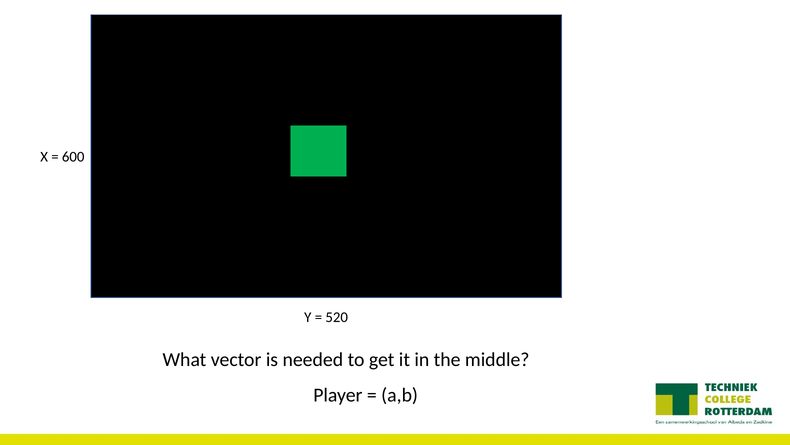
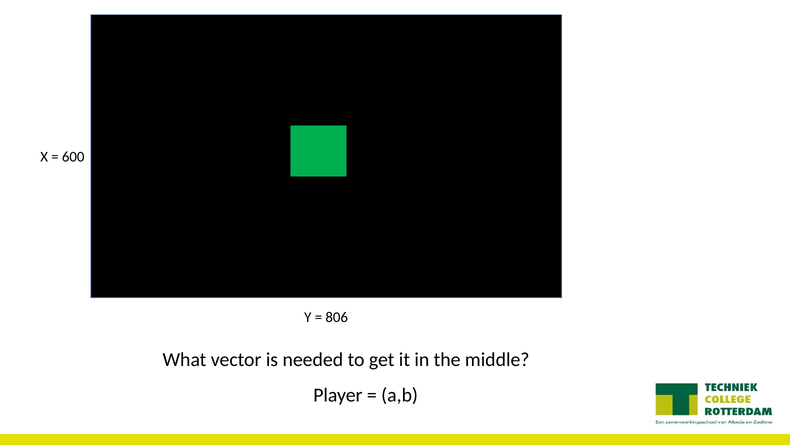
520: 520 -> 806
